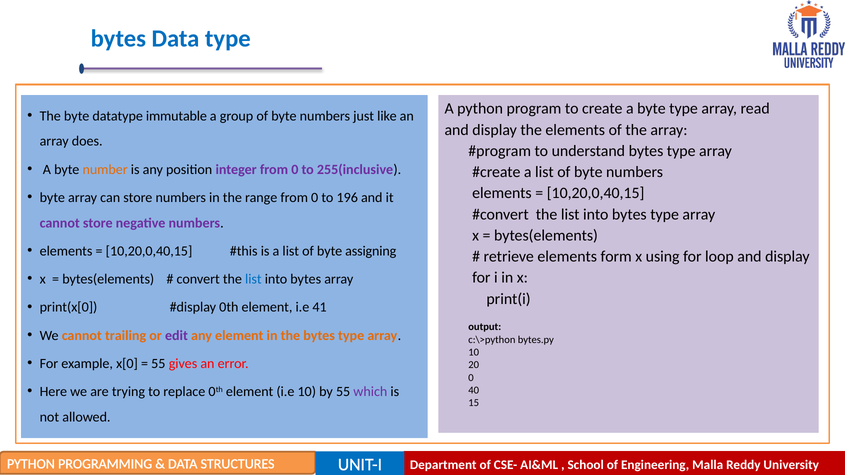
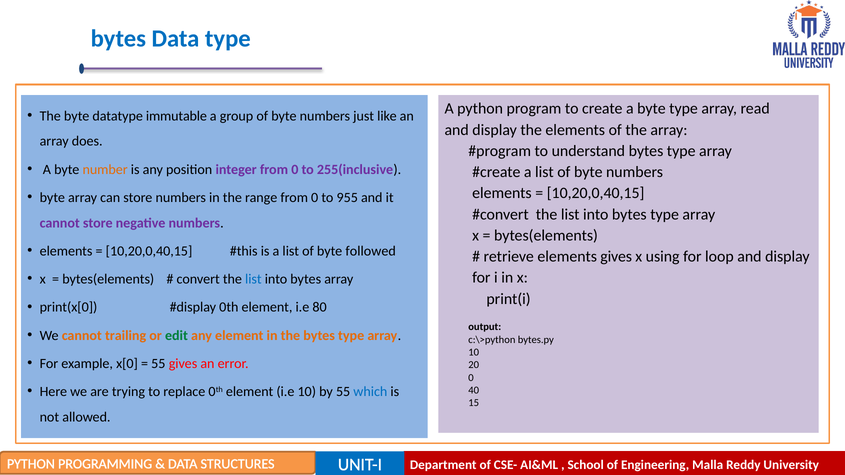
196: 196 -> 955
assigning: assigning -> followed
elements form: form -> gives
41: 41 -> 80
edit colour: purple -> green
which colour: purple -> blue
